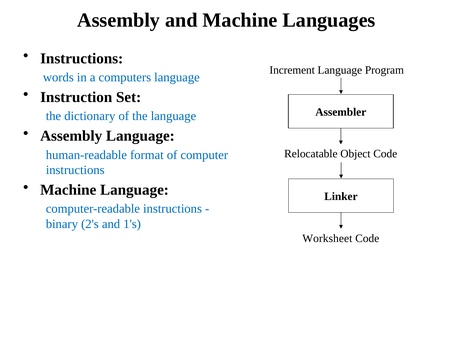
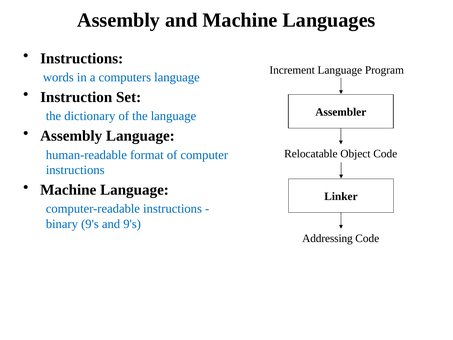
binary 2's: 2's -> 9's
and 1's: 1's -> 9's
Worksheet: Worksheet -> Addressing
